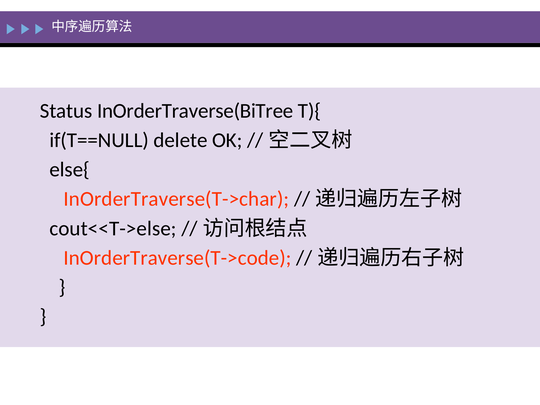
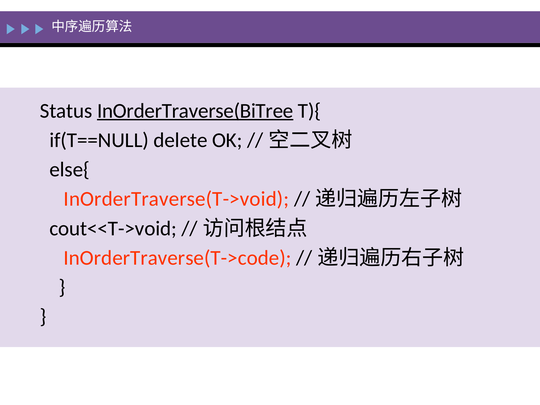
InOrderTraverse(BiTree underline: none -> present
InOrderTraverse(T->char: InOrderTraverse(T->char -> InOrderTraverse(T->void
cout<<T->else: cout<<T->else -> cout<<T->void
